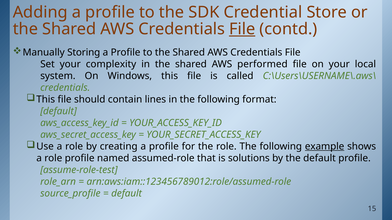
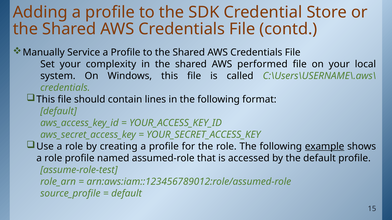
File at (242, 29) underline: present -> none
Storing: Storing -> Service
solutions: solutions -> accessed
